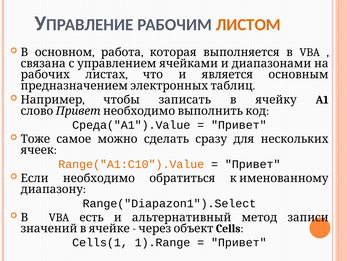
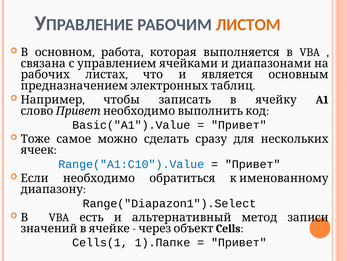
Среда("A1").Value: Среда("A1").Value -> Basic("A1").Value
Range("A1:C10").Value colour: orange -> blue
1).Range: 1).Range -> 1).Папке
